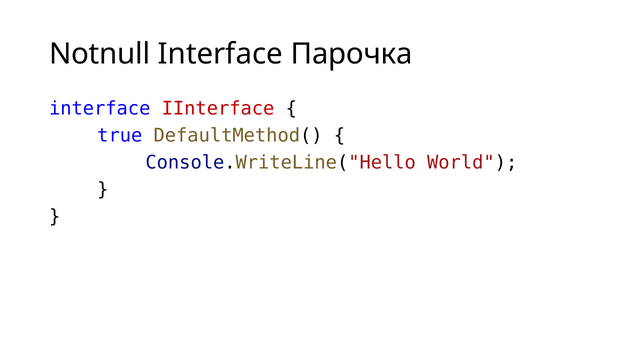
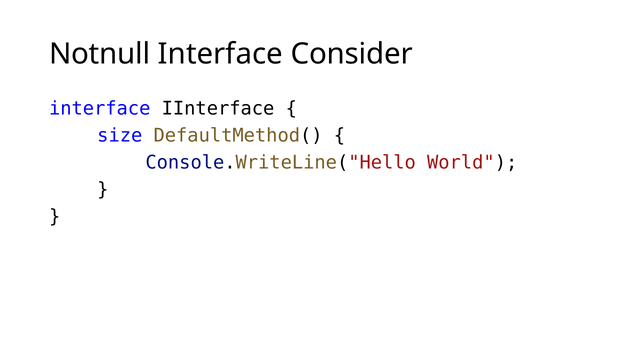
Парочка: Парочка -> Consider
IInterface colour: red -> black
true: true -> size
